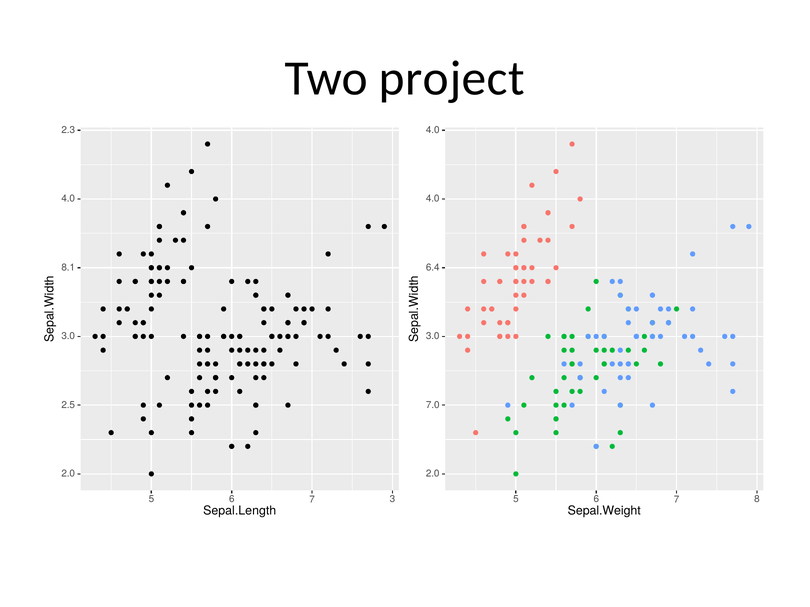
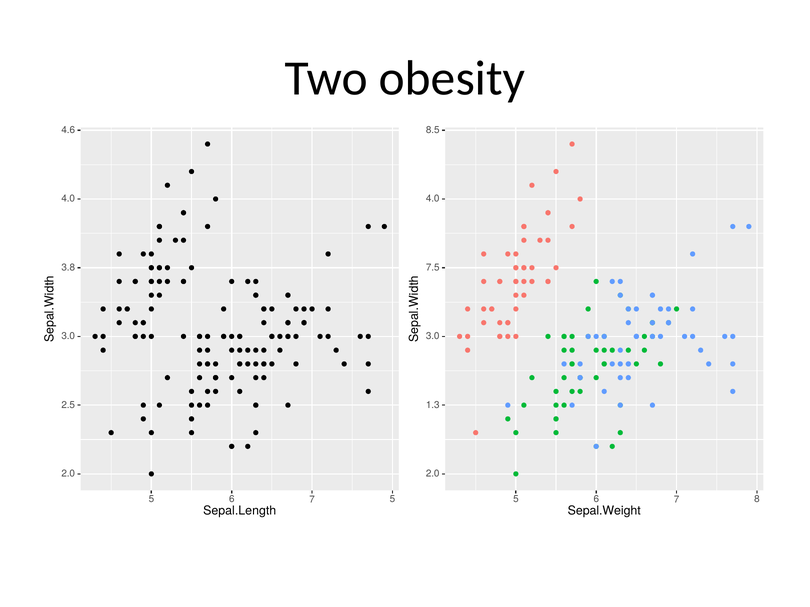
project: project -> obesity
2.3: 2.3 -> 4.6
4.0 at (433, 130): 4.0 -> 8.5
8.1: 8.1 -> 3.8
6.4: 6.4 -> 7.5
7.0: 7.0 -> 1.3
7 3: 3 -> 5
